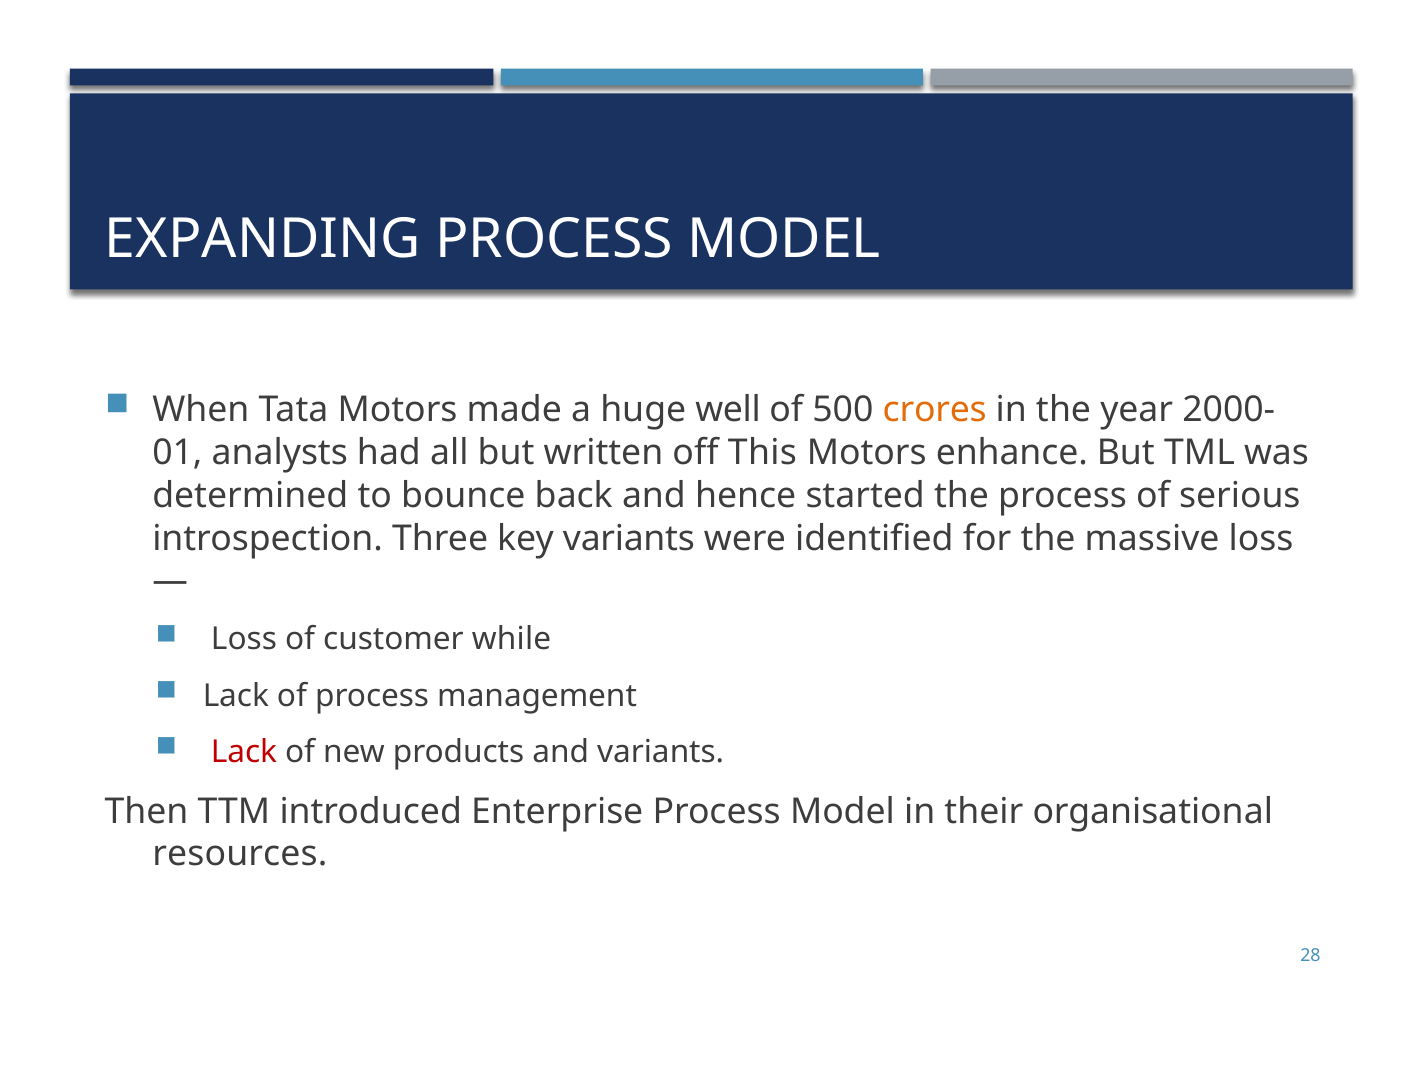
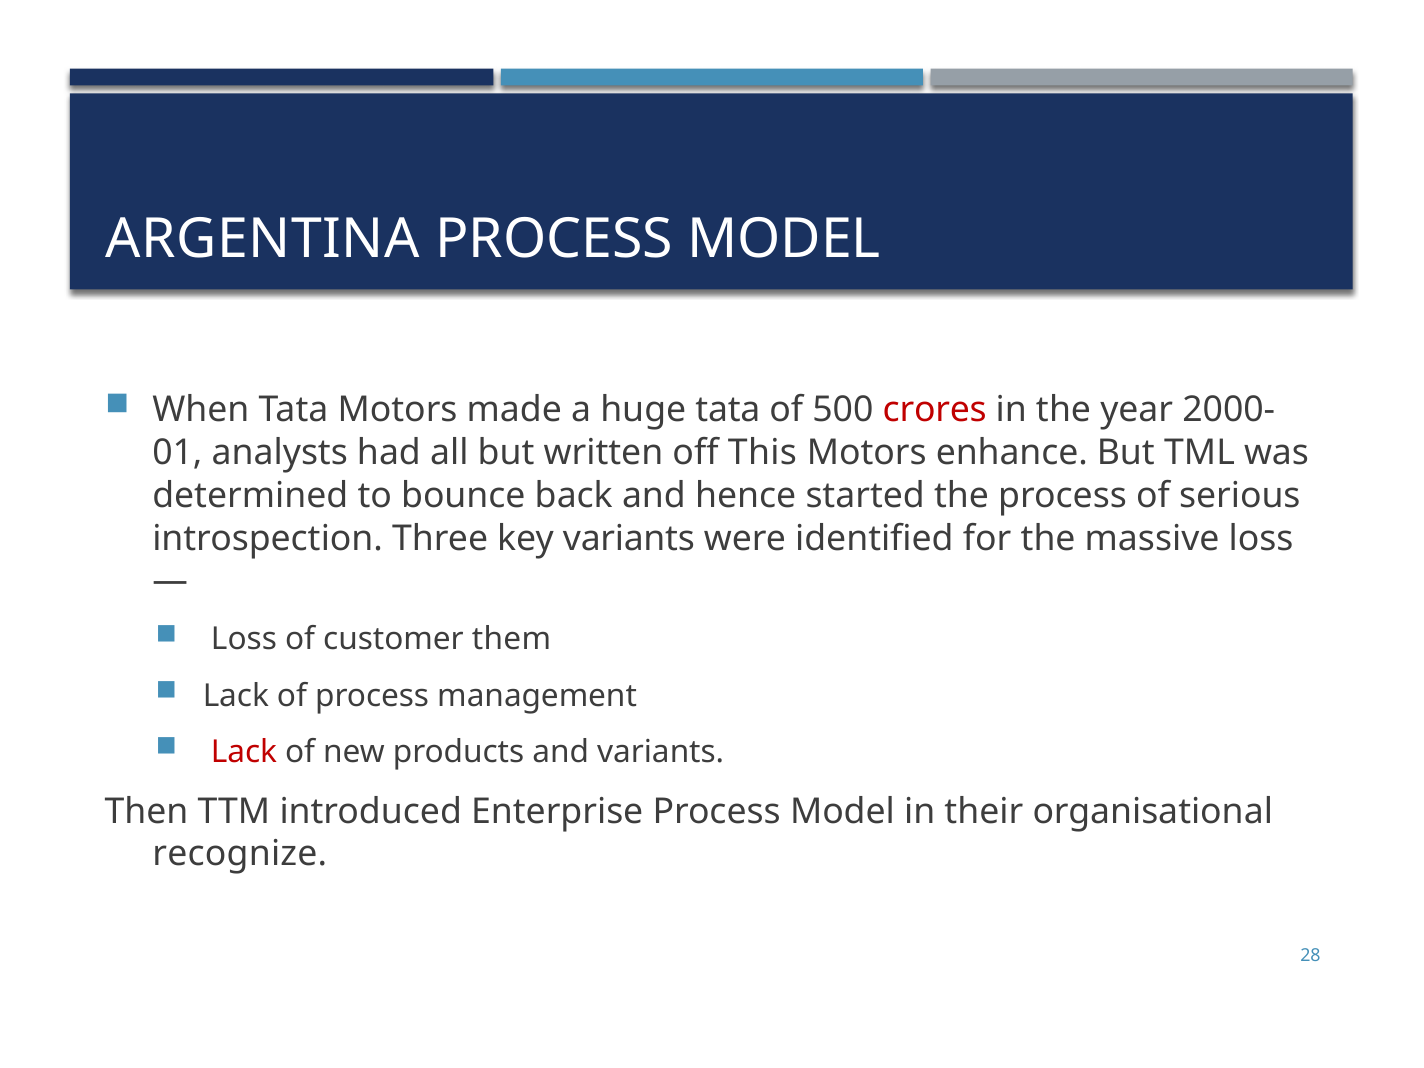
EXPANDING: EXPANDING -> ARGENTINA
huge well: well -> tata
crores colour: orange -> red
while: while -> them
resources: resources -> recognize
